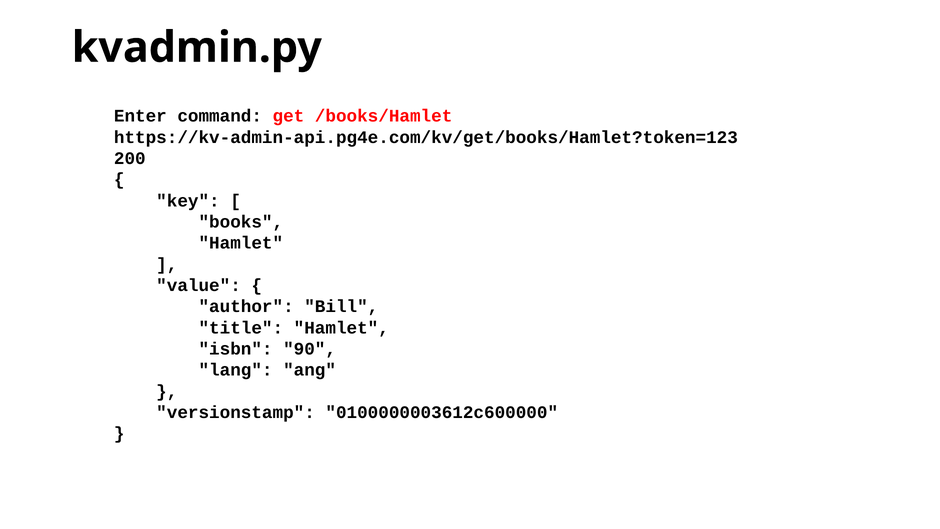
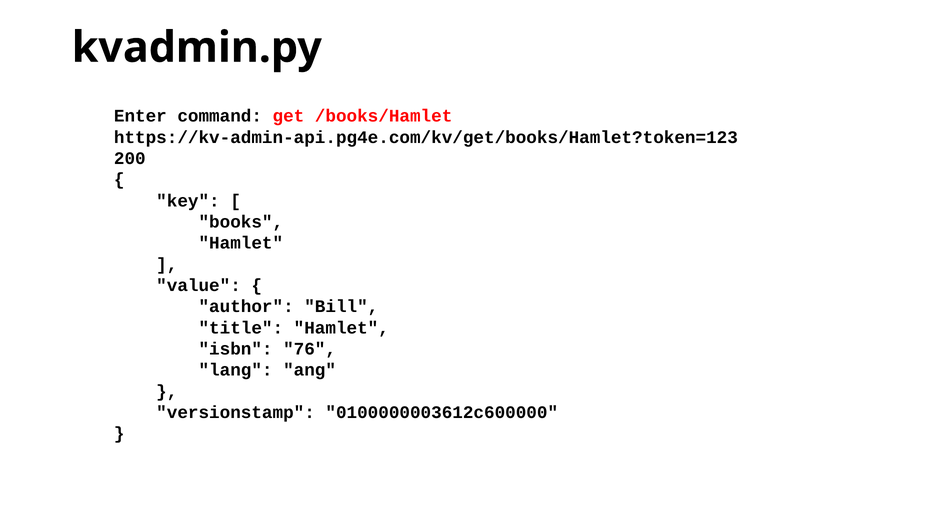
90: 90 -> 76
